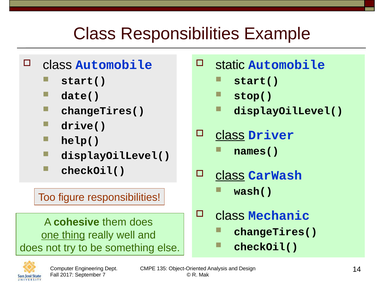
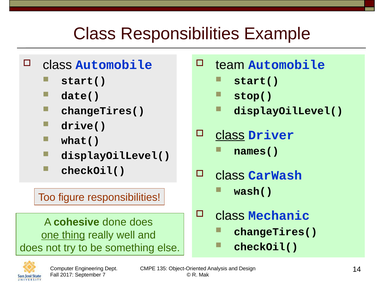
static: static -> team
help(: help( -> what(
class at (230, 175) underline: present -> none
them: them -> done
